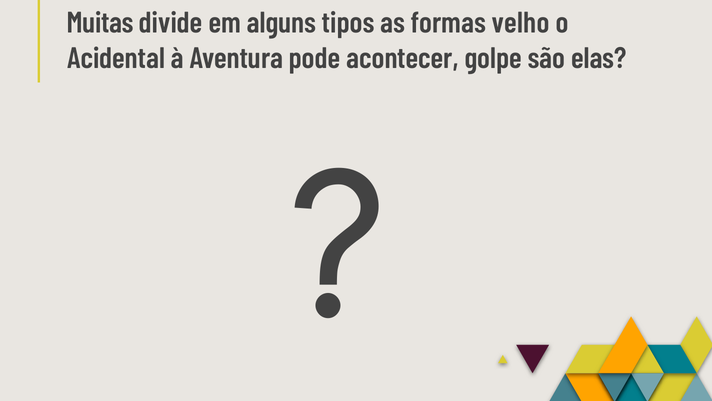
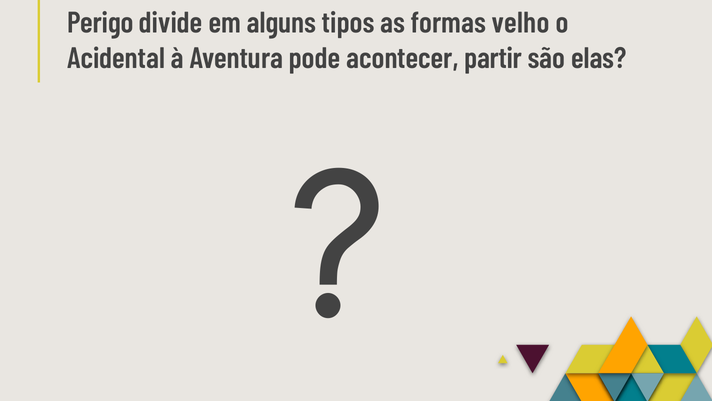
Muitas: Muitas -> Perigo
golpe: golpe -> partir
